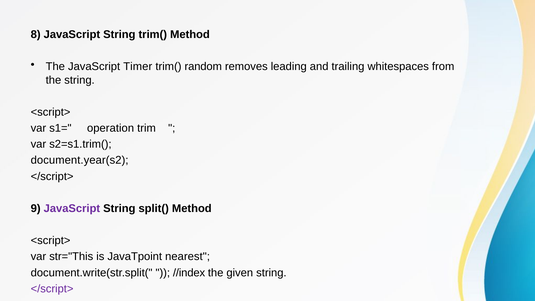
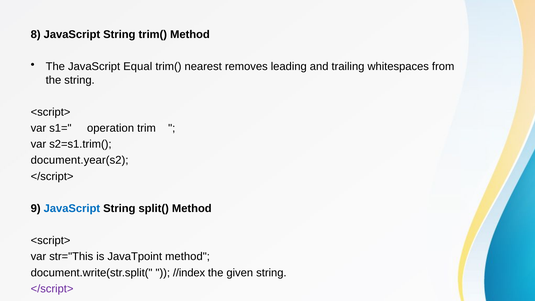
Timer: Timer -> Equal
random: random -> nearest
JavaScript at (72, 208) colour: purple -> blue
JavaTpoint nearest: nearest -> method
